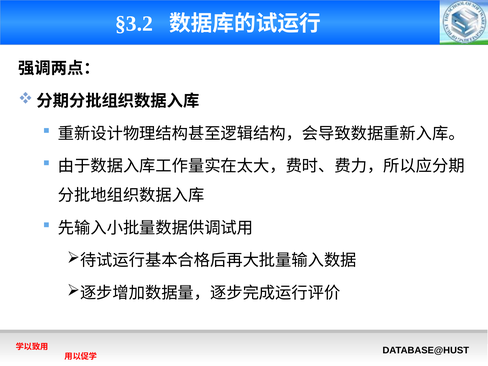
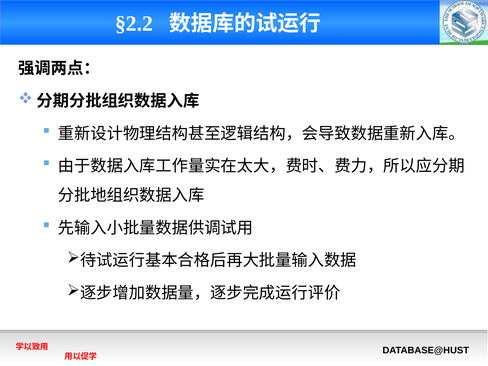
§3.2: §3.2 -> §2.2
